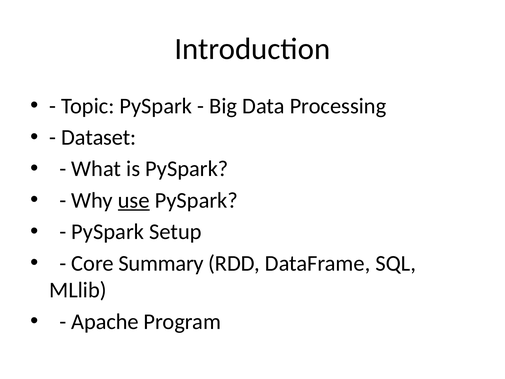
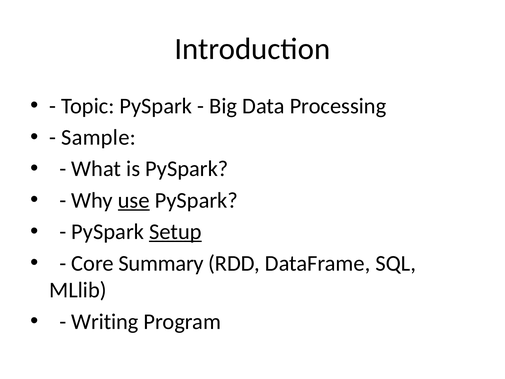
Dataset: Dataset -> Sample
Setup underline: none -> present
Apache: Apache -> Writing
